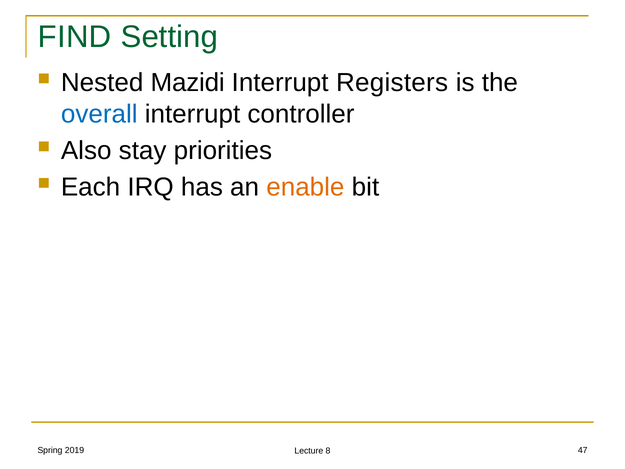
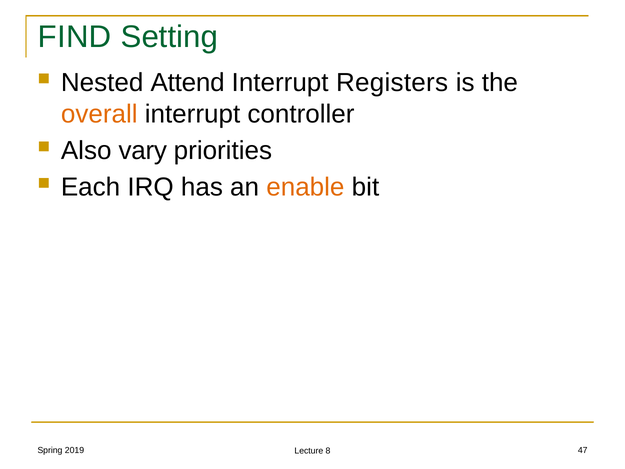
Mazidi: Mazidi -> Attend
overall colour: blue -> orange
stay: stay -> vary
